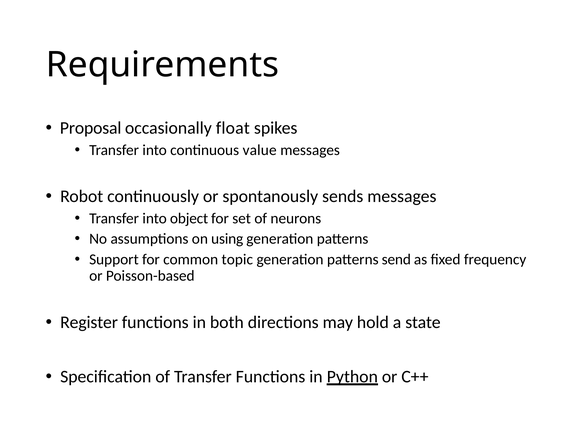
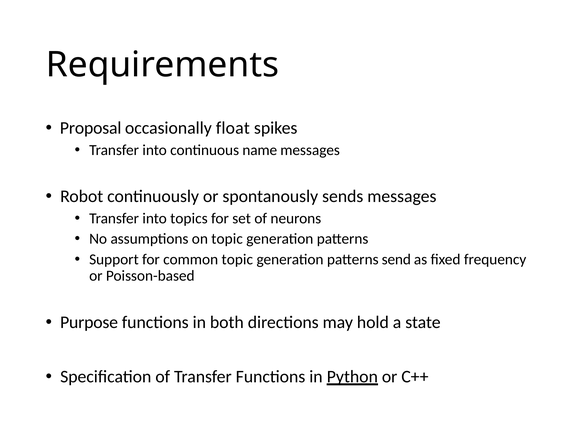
value: value -> name
object: object -> topics
on using: using -> topic
Register: Register -> Purpose
